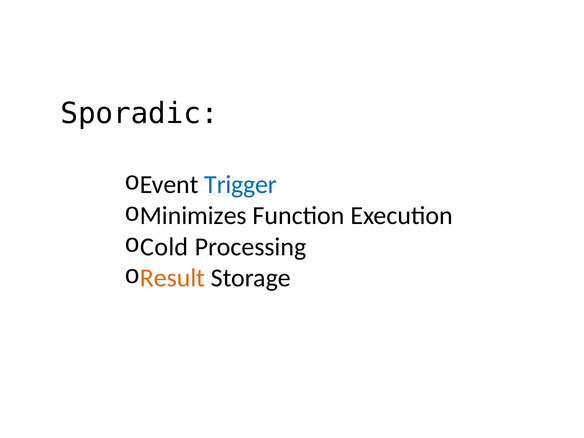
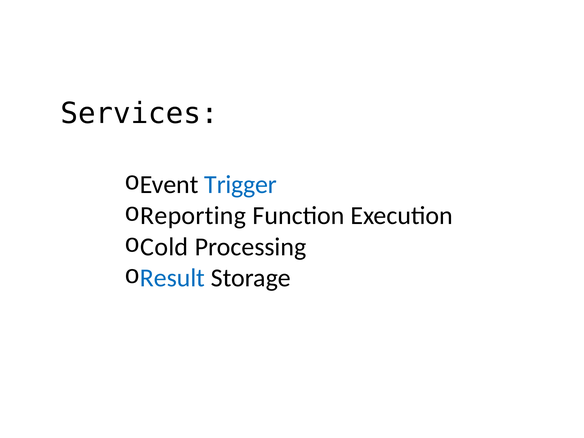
Sporadic: Sporadic -> Services
Minimizes: Minimizes -> Reporting
Result colour: orange -> blue
